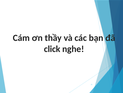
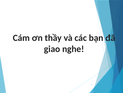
click: click -> giao
